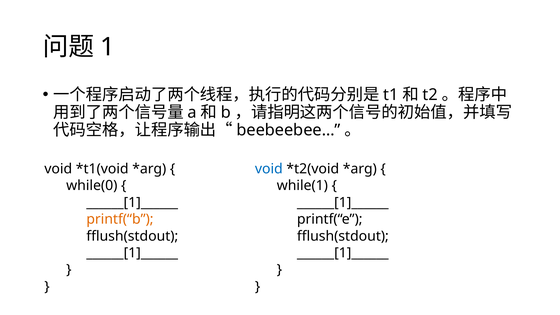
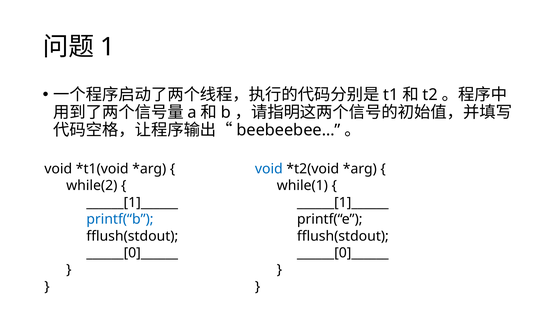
while(0: while(0 -> while(2
printf(“b colour: orange -> blue
______[1]______ at (132, 253): ______[1]______ -> ______[0]______
______[1]______ at (343, 253): ______[1]______ -> ______[0]______
